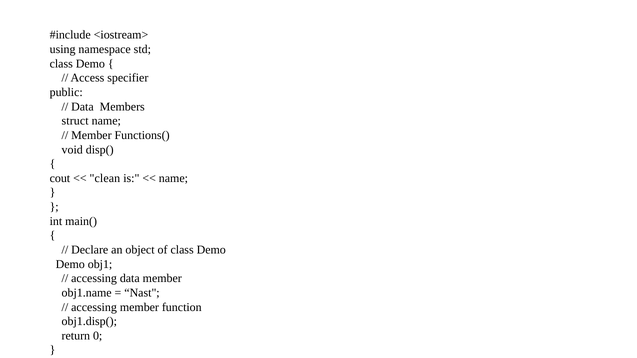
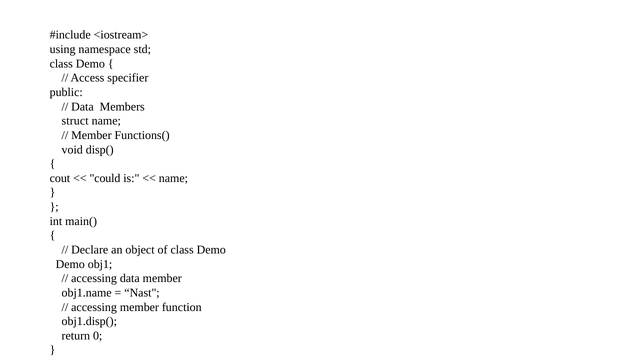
clean: clean -> could
